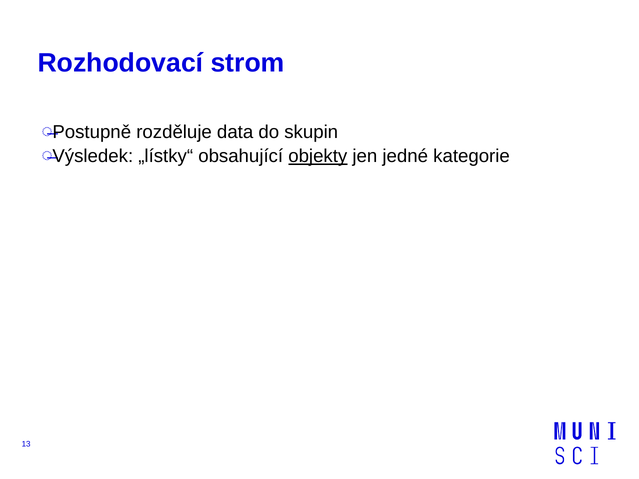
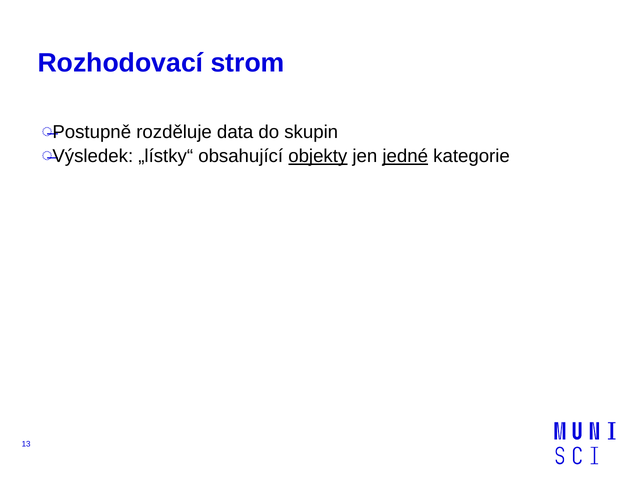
jedné underline: none -> present
